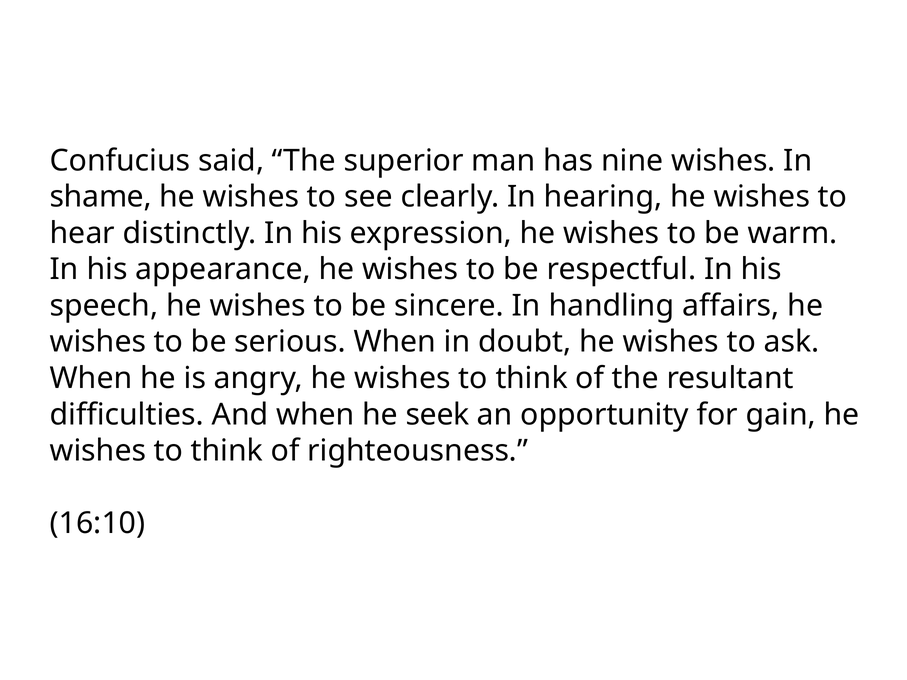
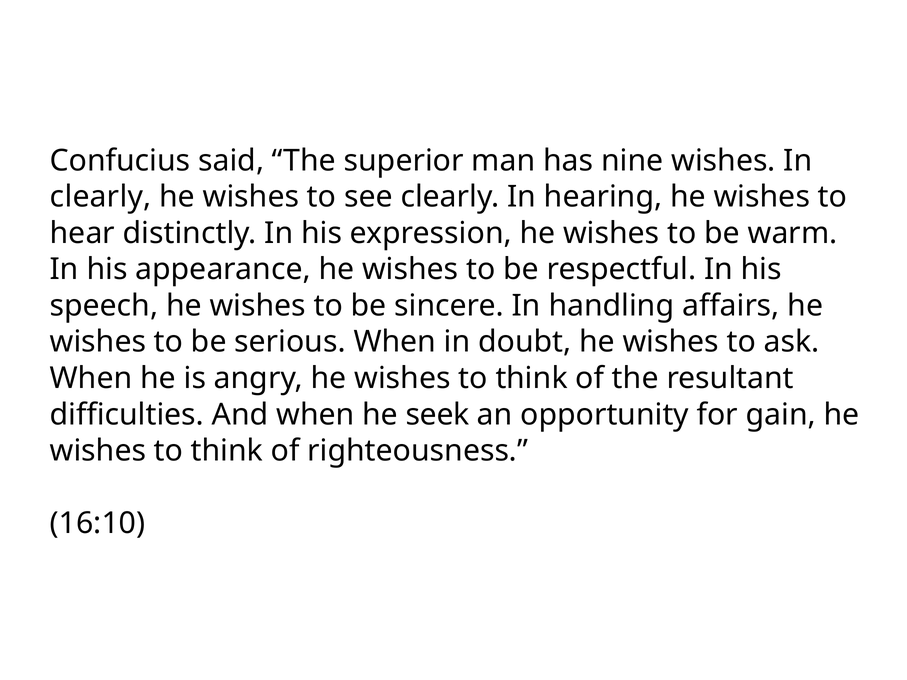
shame at (101, 197): shame -> clearly
